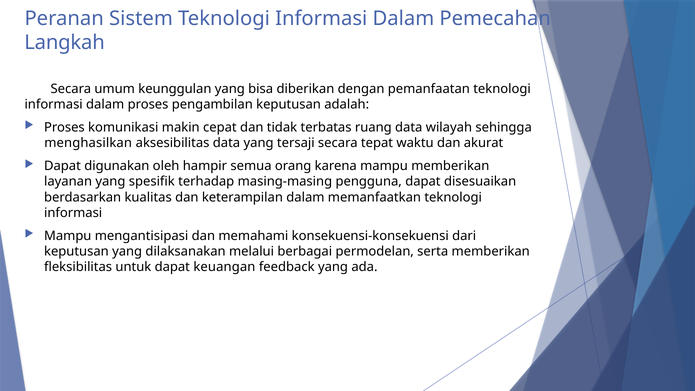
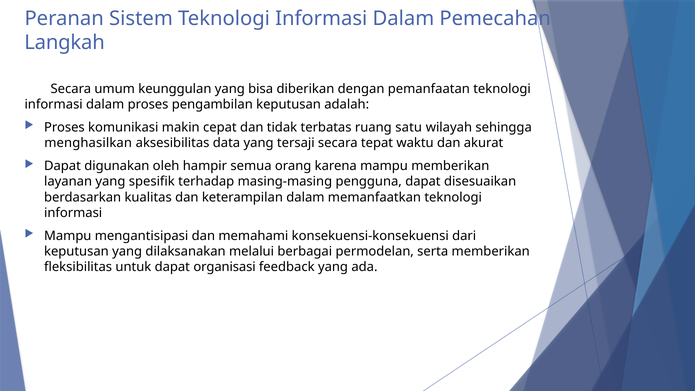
ruang data: data -> satu
keuangan: keuangan -> organisasi
